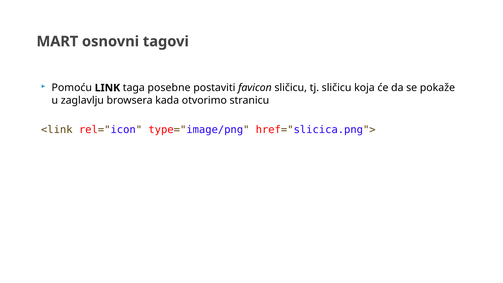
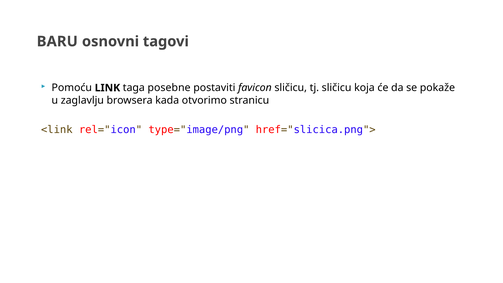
MART: MART -> BARU
